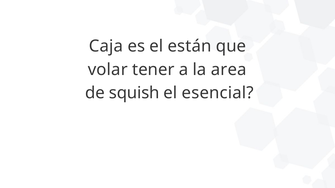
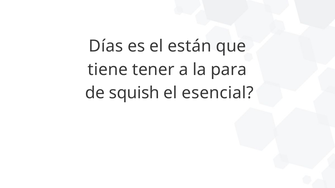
Caja: Caja -> Días
volar: volar -> tiene
area: area -> para
